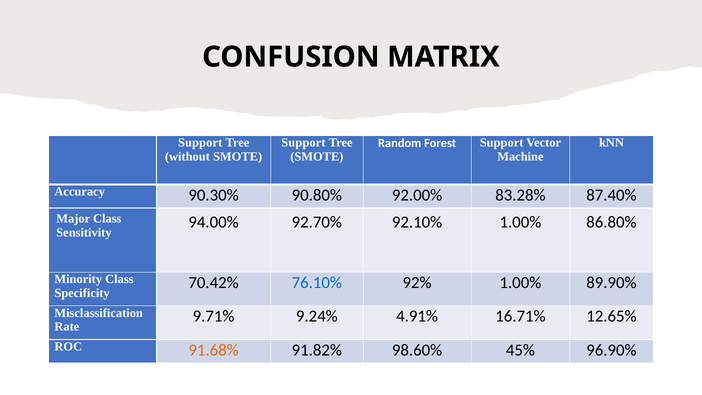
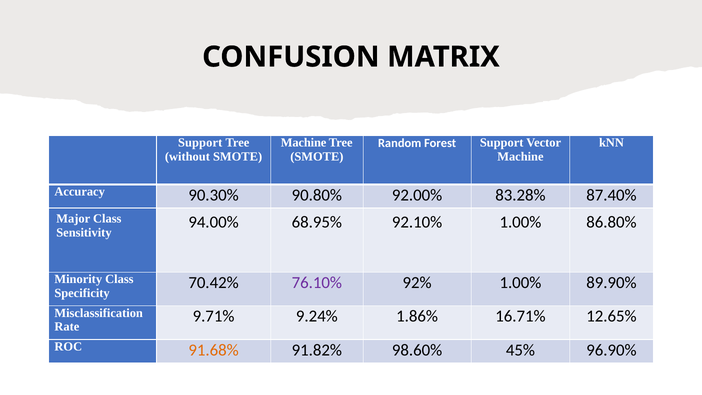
Support at (303, 143): Support -> Machine
92.70%: 92.70% -> 68.95%
76.10% colour: blue -> purple
4.91%: 4.91% -> 1.86%
